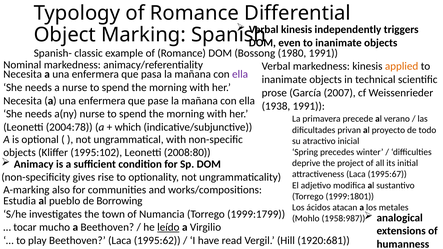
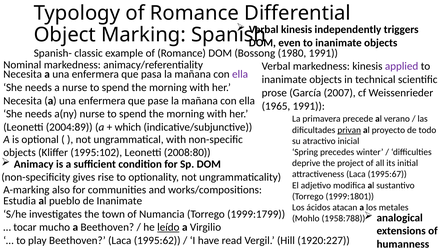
applied colour: orange -> purple
1938: 1938 -> 1965
2004:78: 2004:78 -> 2004:89
privan underline: none -> present
de Borrowing: Borrowing -> Inanimate
1958:987: 1958:987 -> 1958:788
1920:681: 1920:681 -> 1920:227
